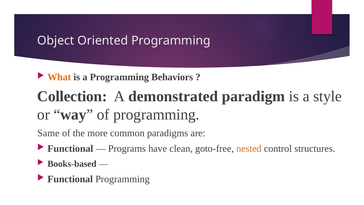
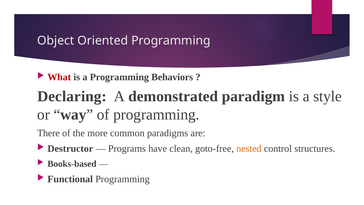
What colour: orange -> red
Collection: Collection -> Declaring
Same: Same -> There
Functional at (70, 149): Functional -> Destructor
